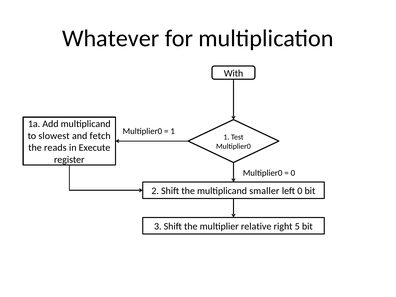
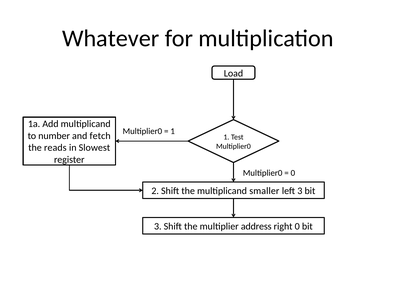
With: With -> Load
slowest: slowest -> number
Execute: Execute -> Slowest
left 0: 0 -> 3
relative: relative -> address
right 5: 5 -> 0
